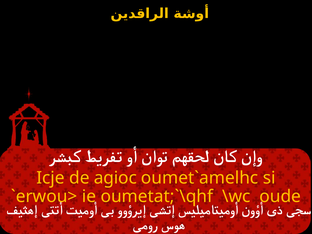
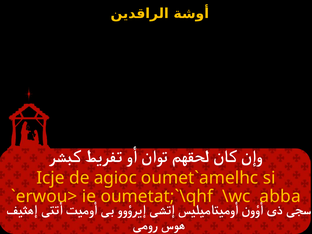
oude: oude -> abba
